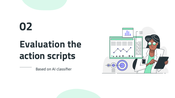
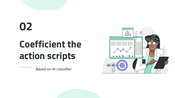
Evaluation: Evaluation -> Coefficient
